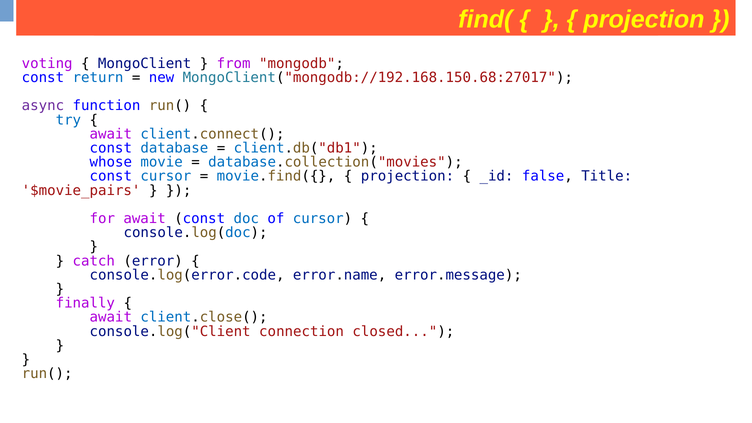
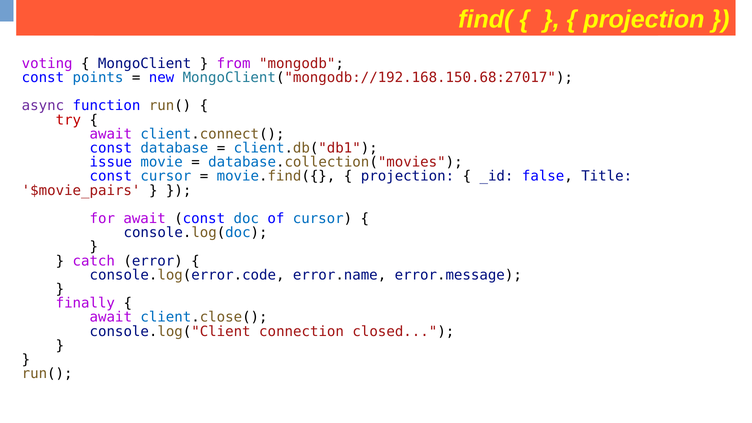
return: return -> points
try colour: blue -> red
whose: whose -> issue
